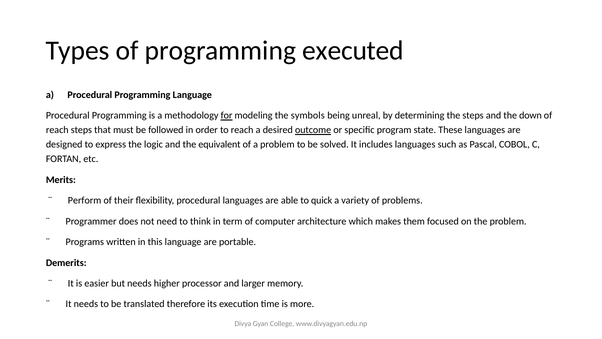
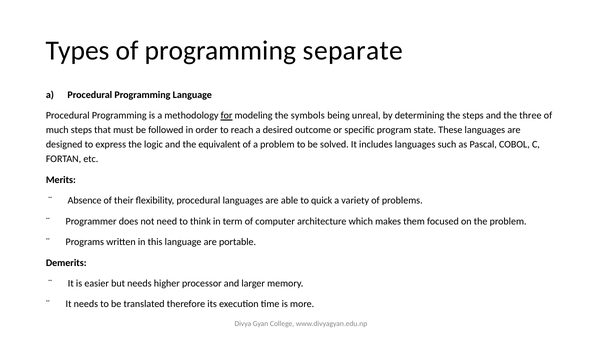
executed: executed -> separate
down: down -> three
reach at (57, 130): reach -> much
outcome underline: present -> none
Perform: Perform -> Absence
